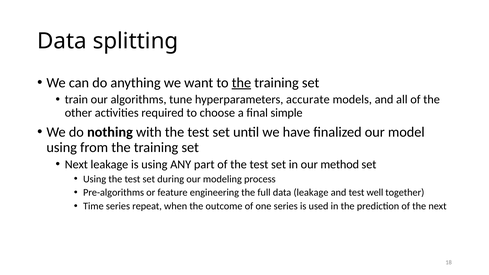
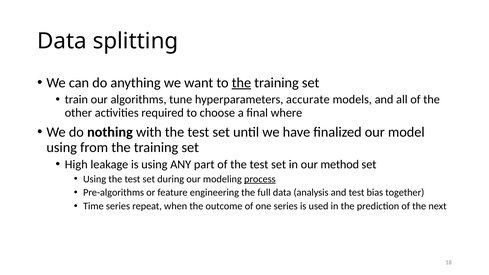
simple: simple -> where
Next at (76, 164): Next -> High
process underline: none -> present
data leakage: leakage -> analysis
well: well -> bias
